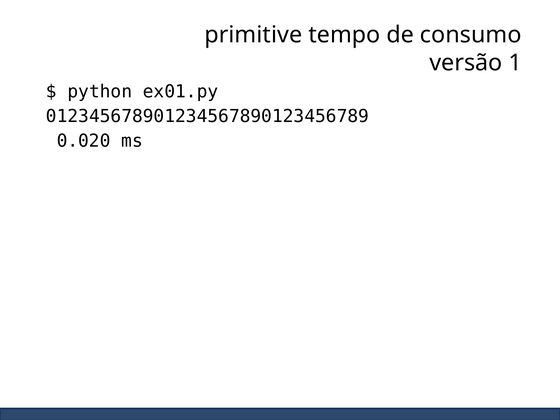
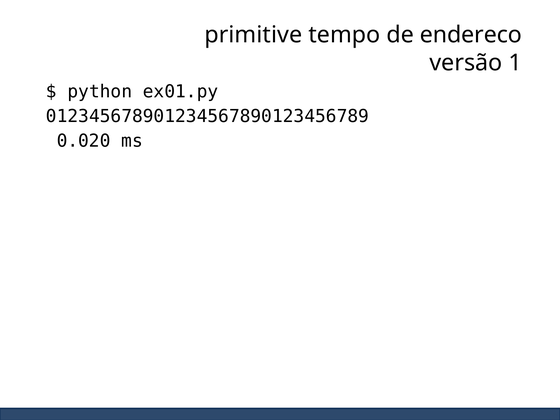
consumo: consumo -> endereco
